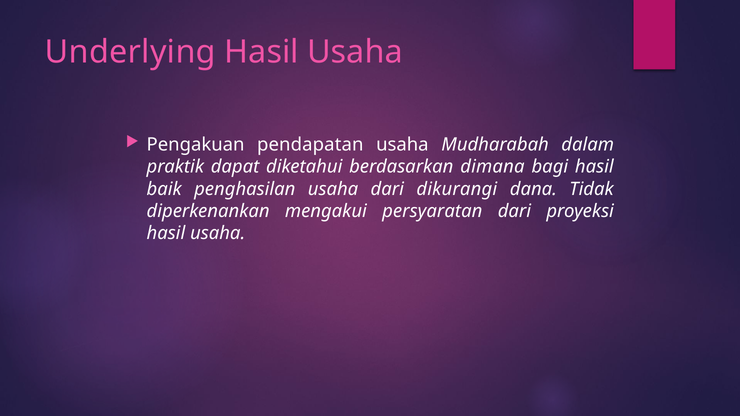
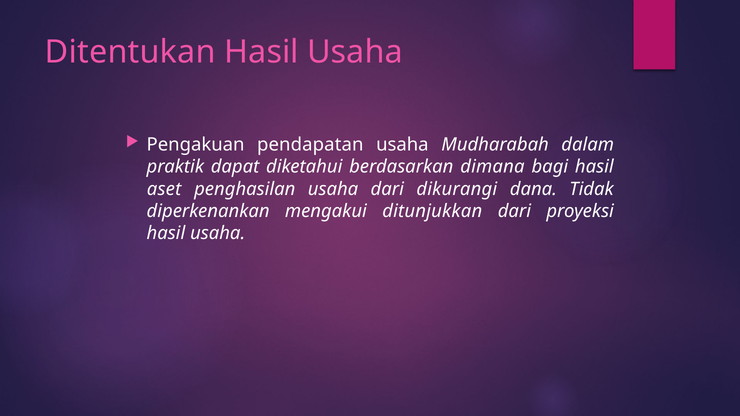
Underlying: Underlying -> Ditentukan
baik: baik -> aset
persyaratan: persyaratan -> ditunjukkan
